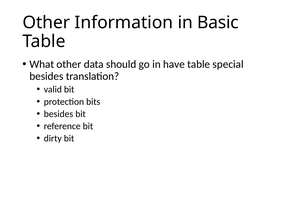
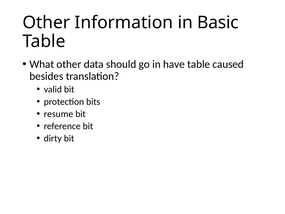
special: special -> caused
besides at (58, 114): besides -> resume
